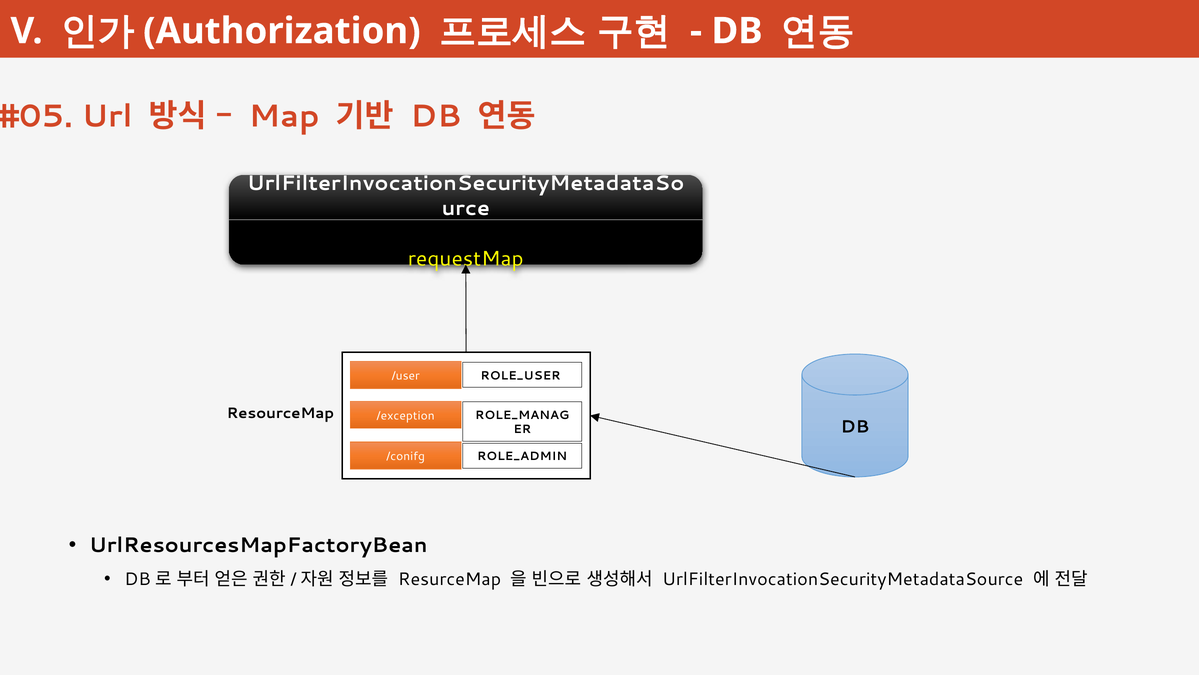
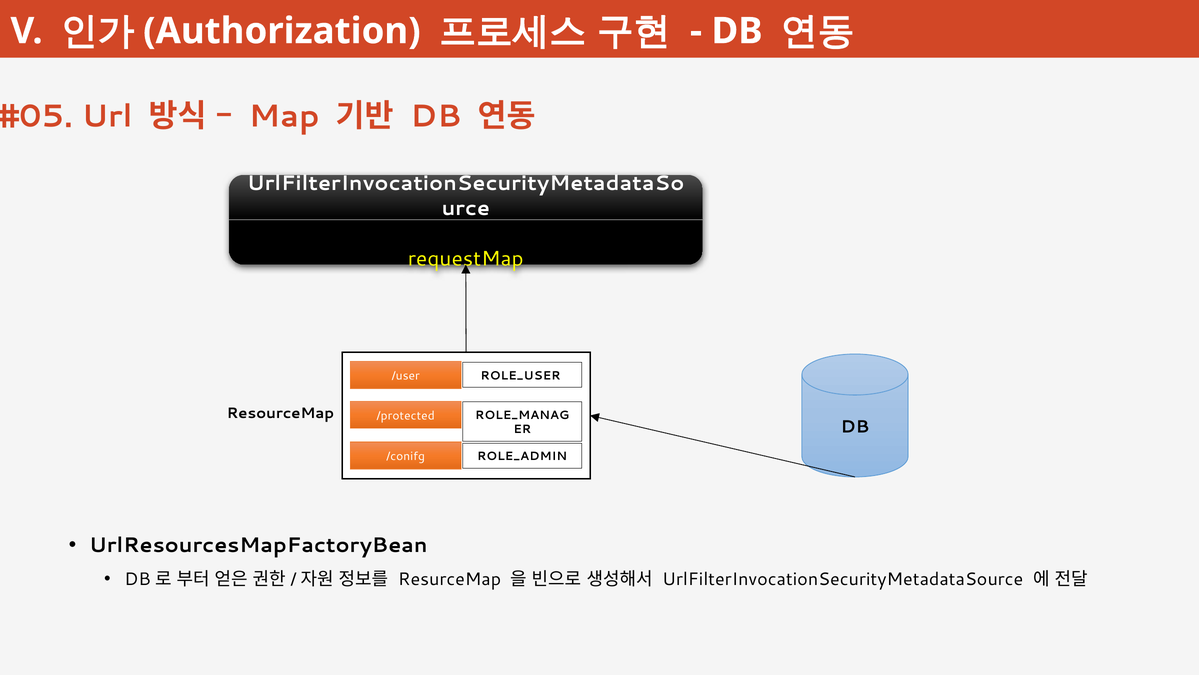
/exception: /exception -> /protected
